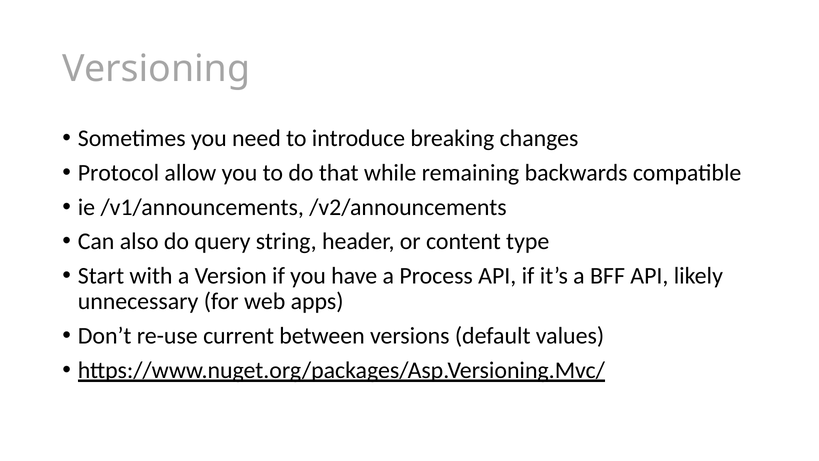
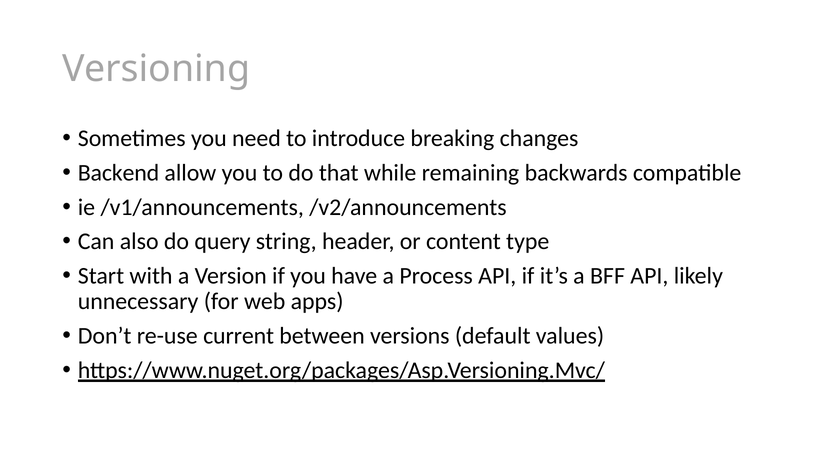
Protocol: Protocol -> Backend
